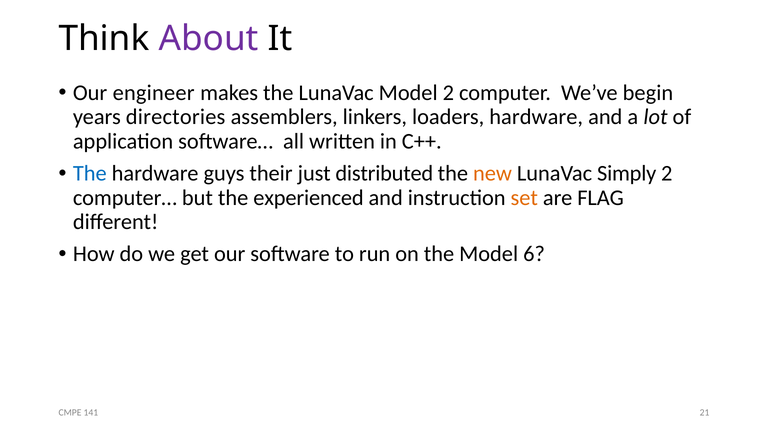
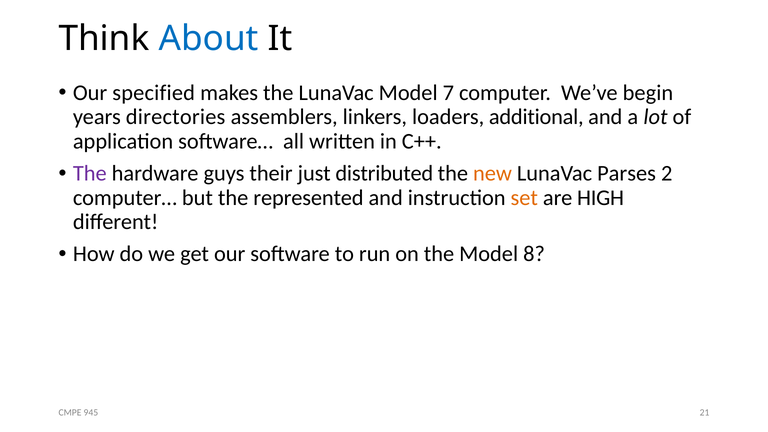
About colour: purple -> blue
engineer: engineer -> specified
Model 2: 2 -> 7
loaders hardware: hardware -> additional
The at (90, 174) colour: blue -> purple
Simply: Simply -> Parses
experienced: experienced -> represented
FLAG: FLAG -> HIGH
6: 6 -> 8
141: 141 -> 945
